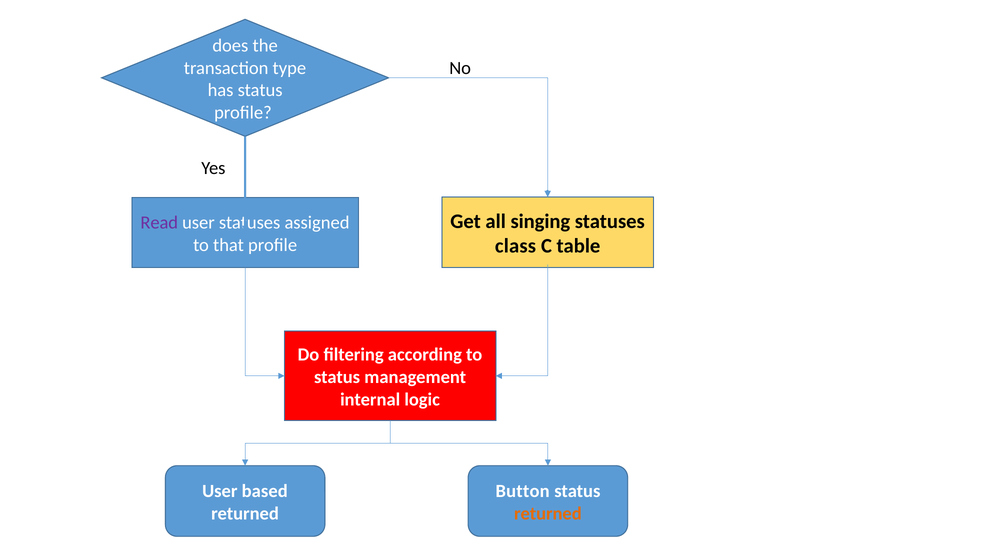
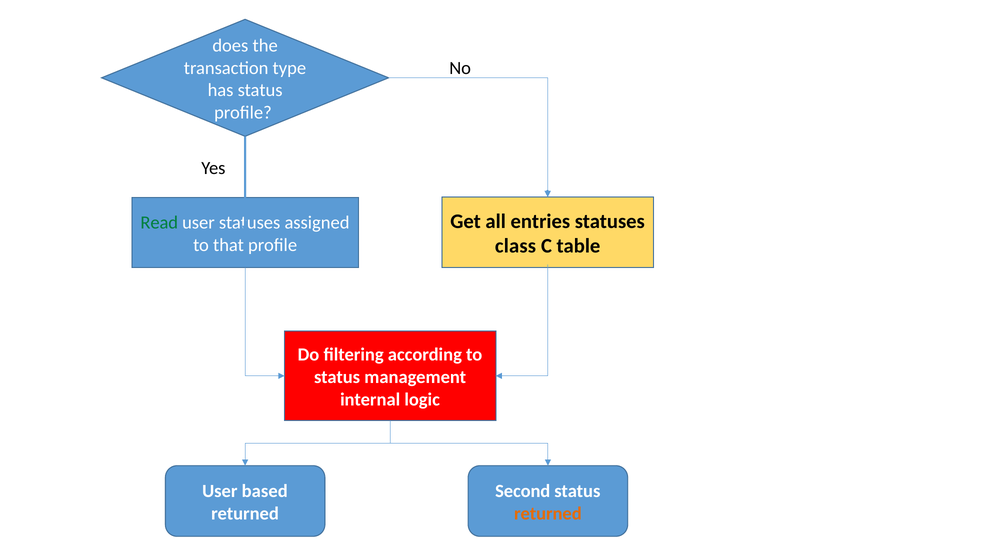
singing: singing -> entries
Read colour: purple -> green
Button: Button -> Second
